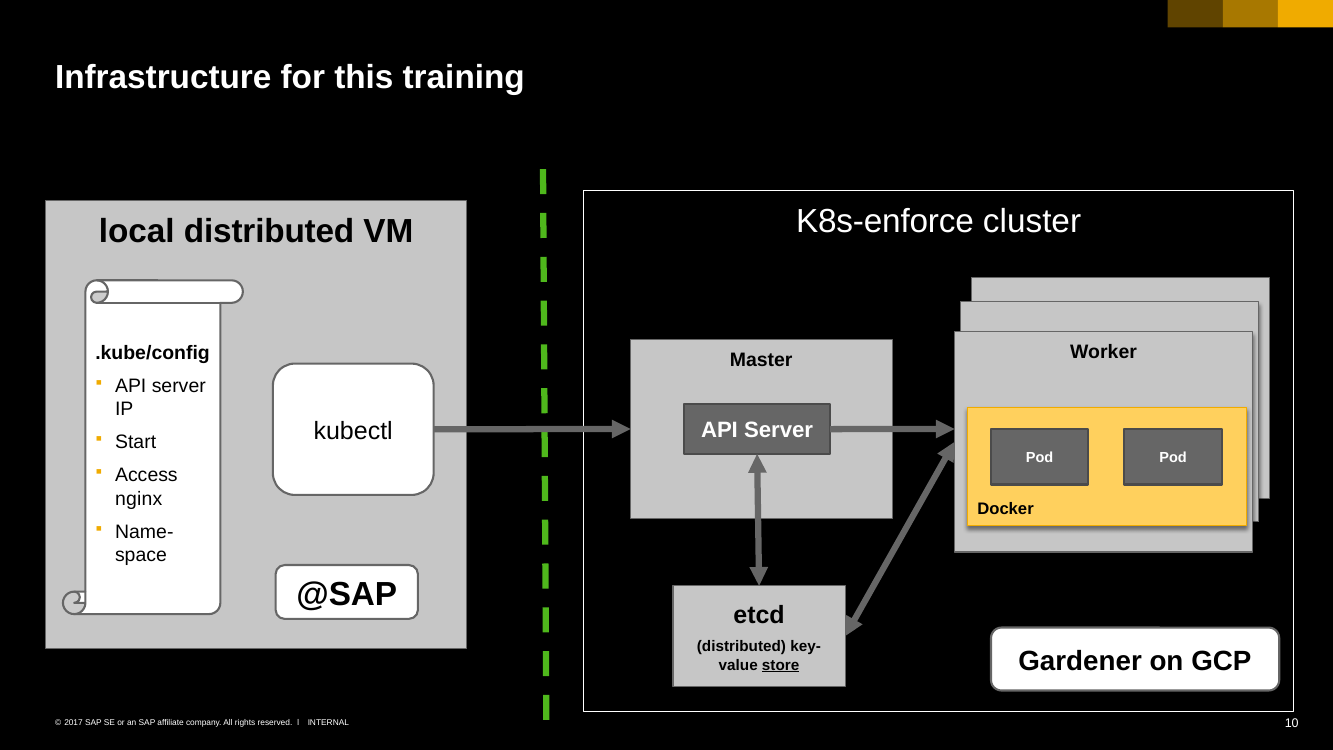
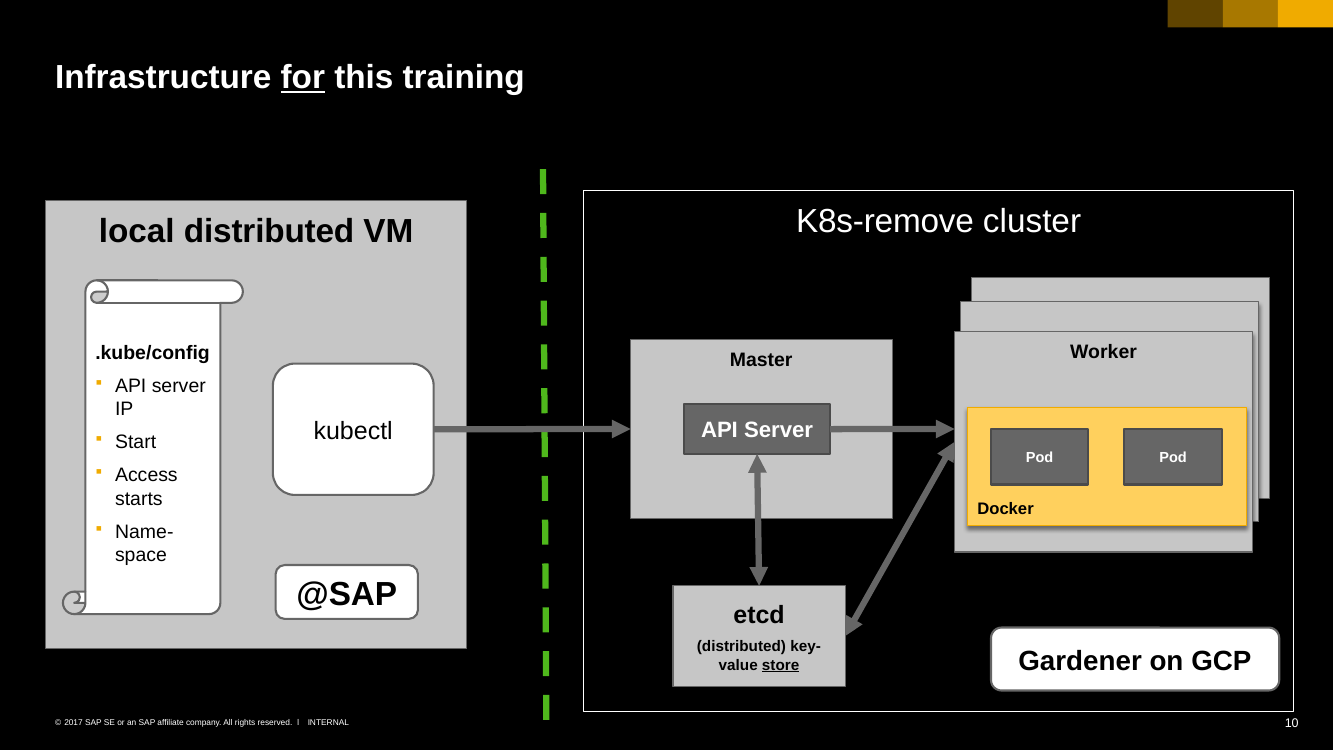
for underline: none -> present
K8s-enforce: K8s-enforce -> K8s-remove
nginx: nginx -> starts
